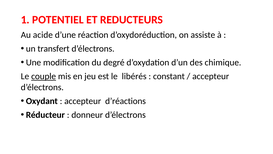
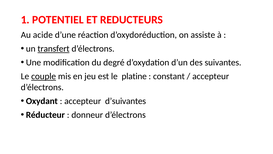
transfert underline: none -> present
chimique: chimique -> suivantes
libérés: libérés -> platine
d’réactions: d’réactions -> d’suivantes
